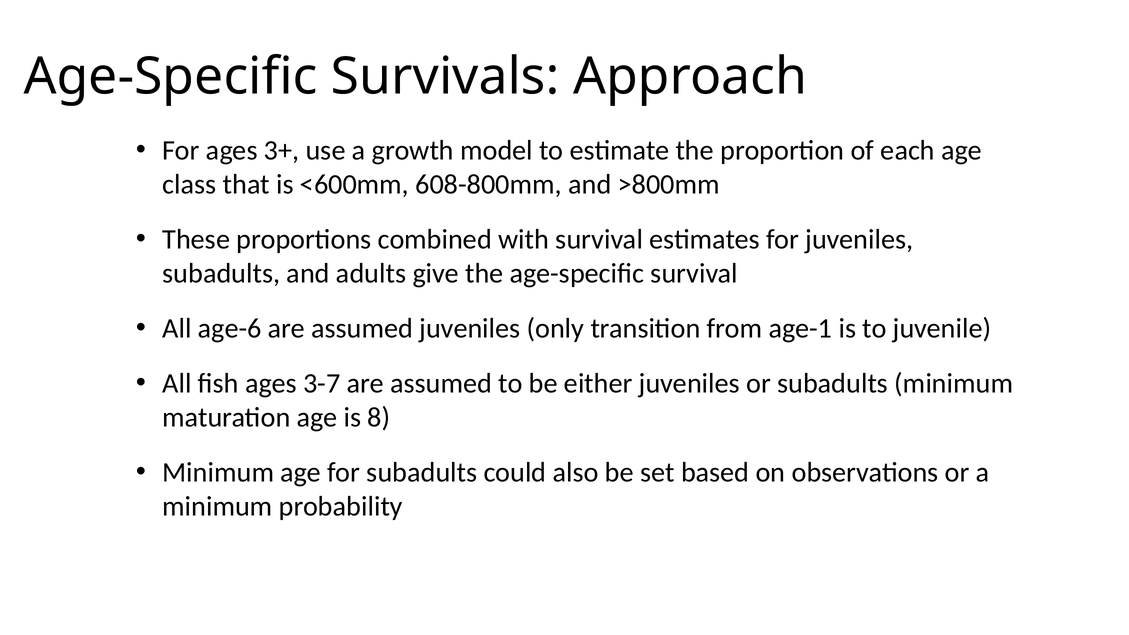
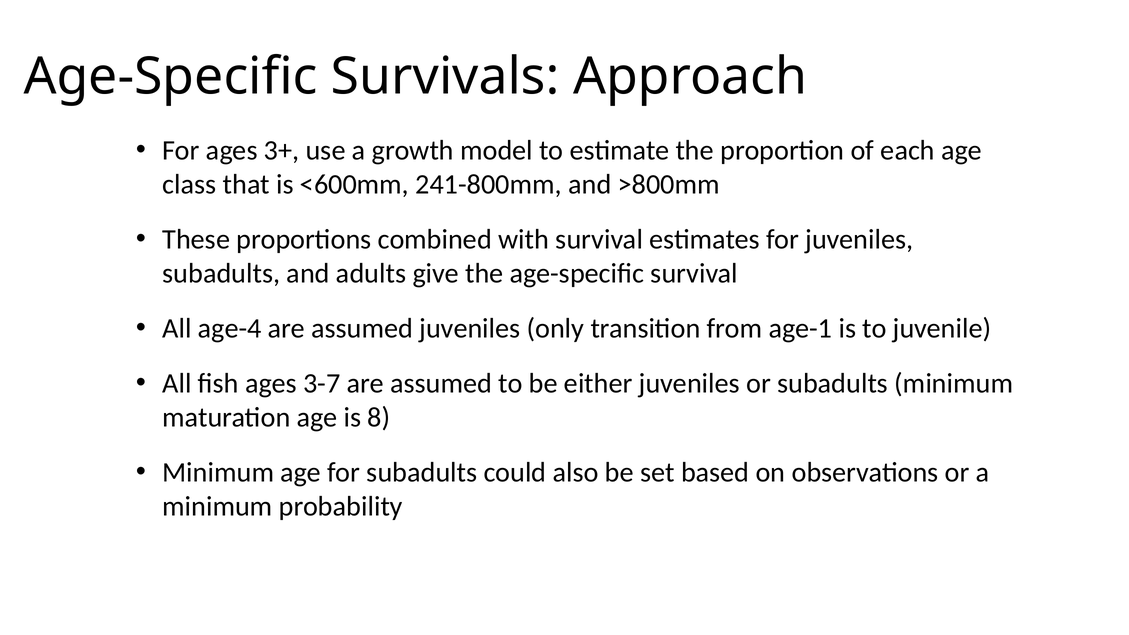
608-800mm: 608-800mm -> 241-800mm
age-6: age-6 -> age-4
